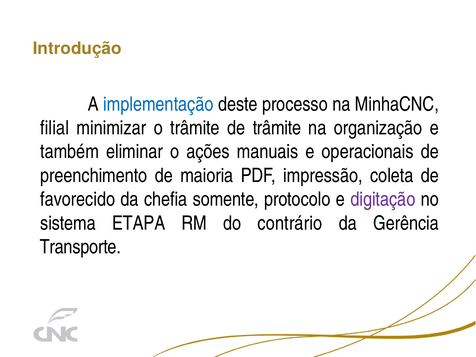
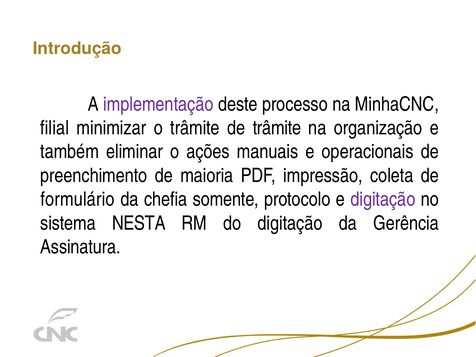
implementação colour: blue -> purple
favorecido: favorecido -> formulário
ETAPA: ETAPA -> NESTA
do contrário: contrário -> digitação
Transporte: Transporte -> Assinatura
